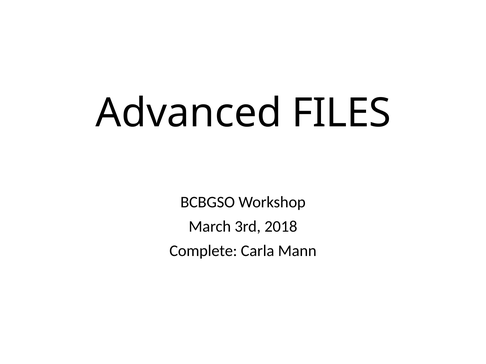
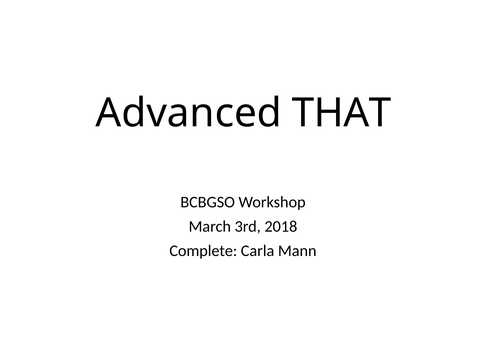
FILES: FILES -> THAT
